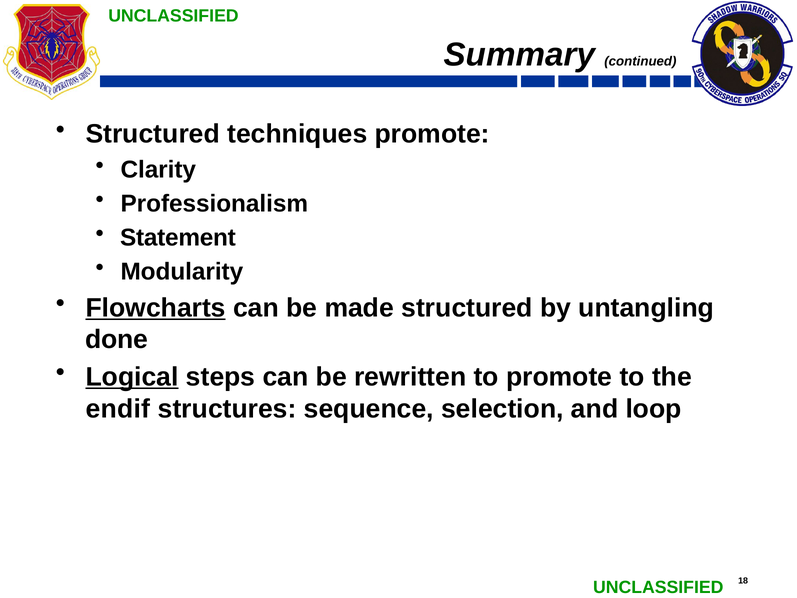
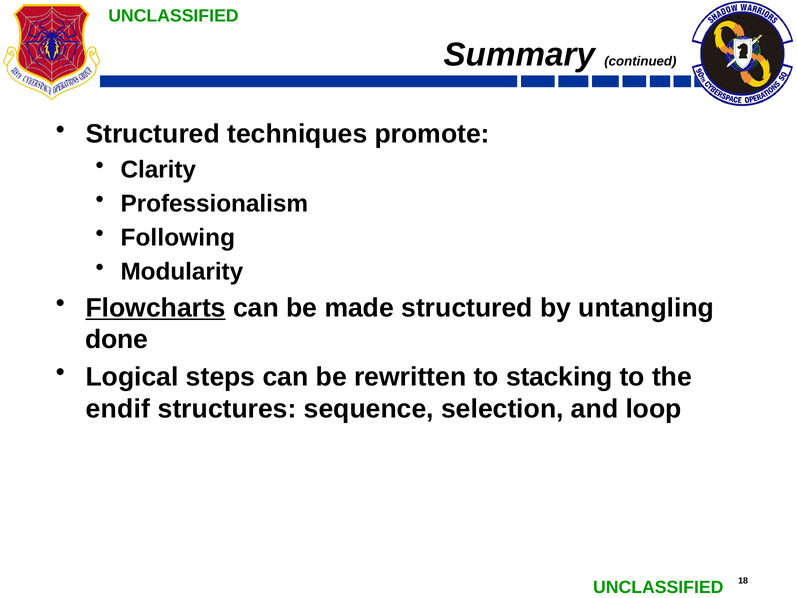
Statement: Statement -> Following
Logical underline: present -> none
to promote: promote -> stacking
